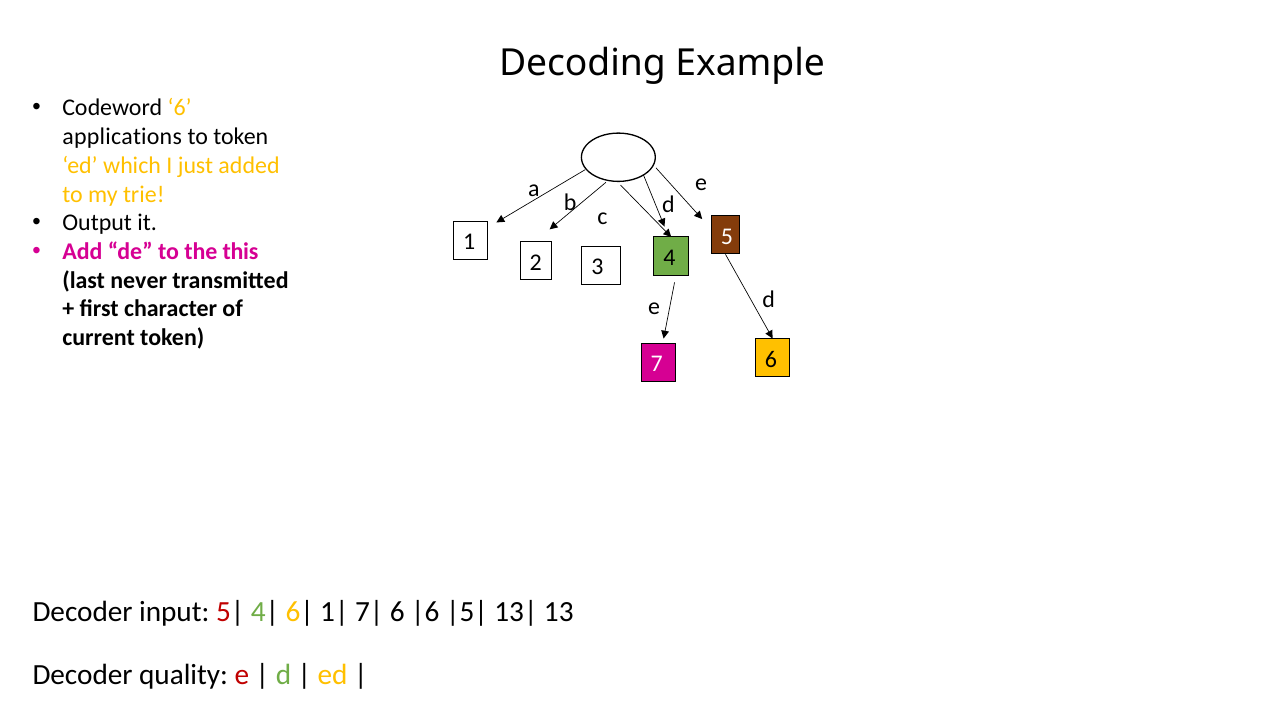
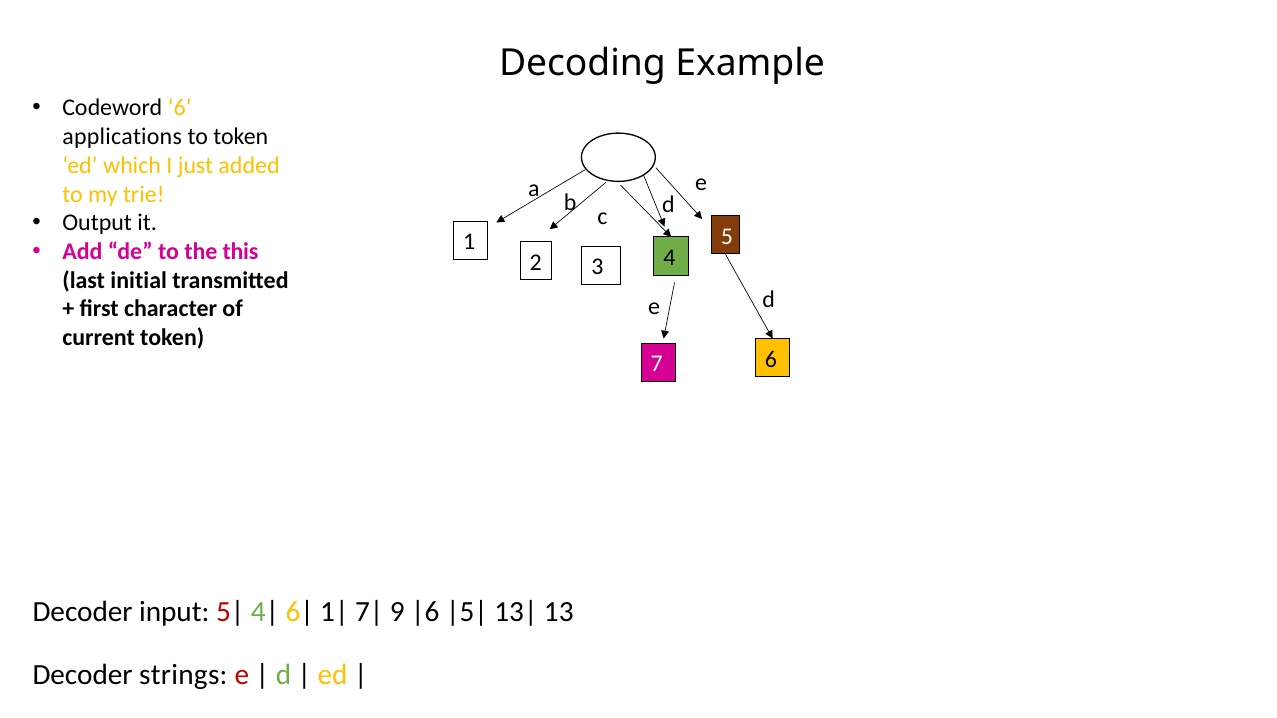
never: never -> initial
6 at (397, 612): 6 -> 9
quality: quality -> strings
